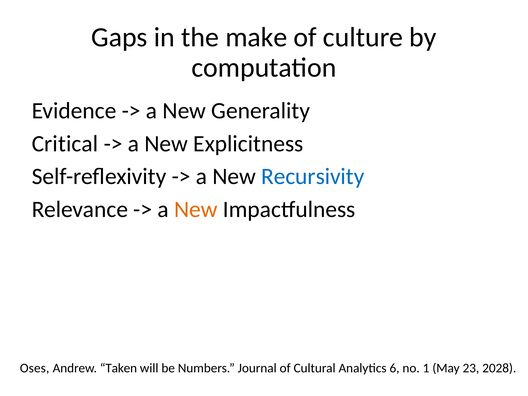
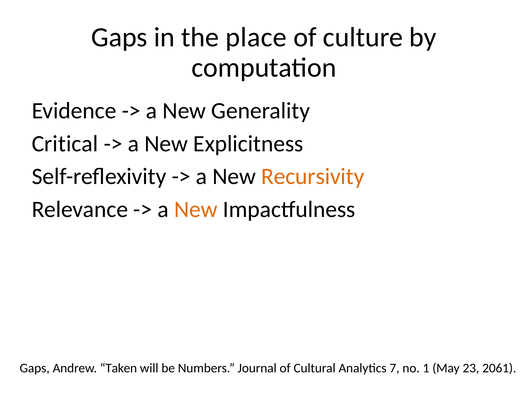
make: make -> place
Recursivity colour: blue -> orange
Oses at (35, 368): Oses -> Gaps
6: 6 -> 7
2028: 2028 -> 2061
